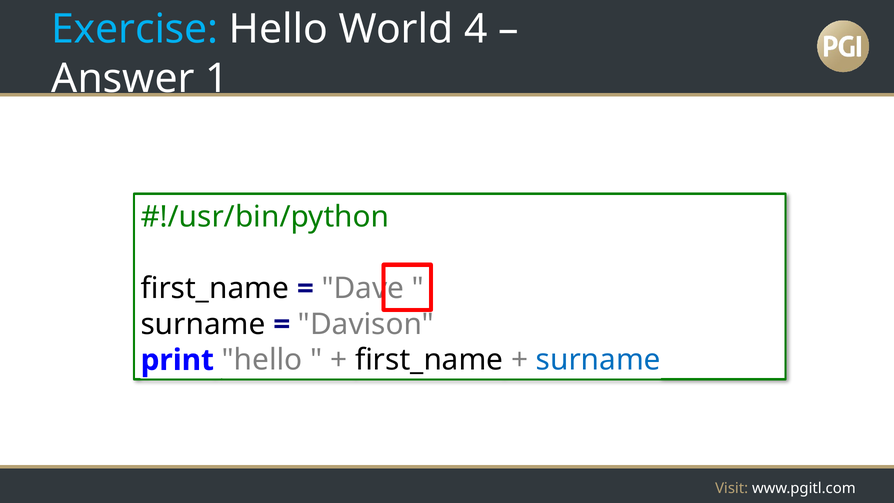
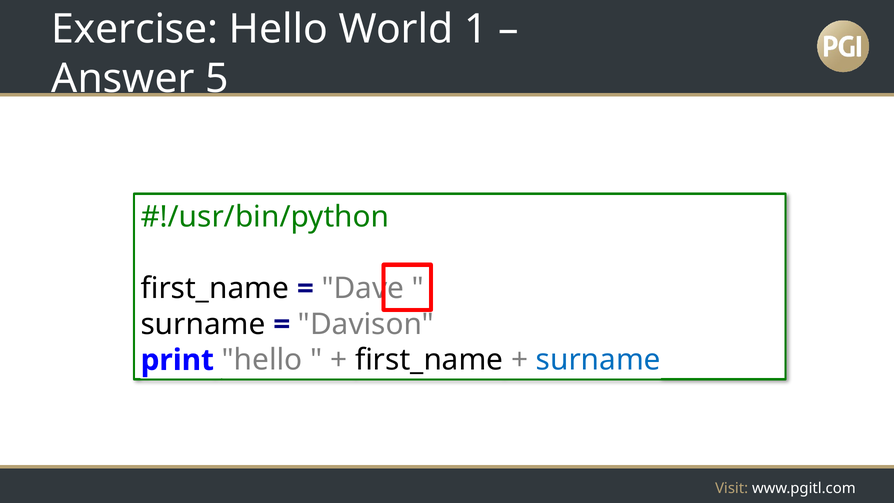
Exercise colour: light blue -> white
4: 4 -> 1
1: 1 -> 5
